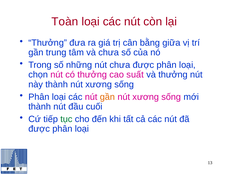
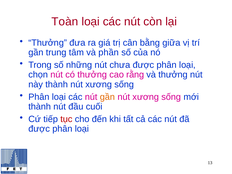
và chưa: chưa -> phần
suất: suất -> rằng
tục colour: green -> red
